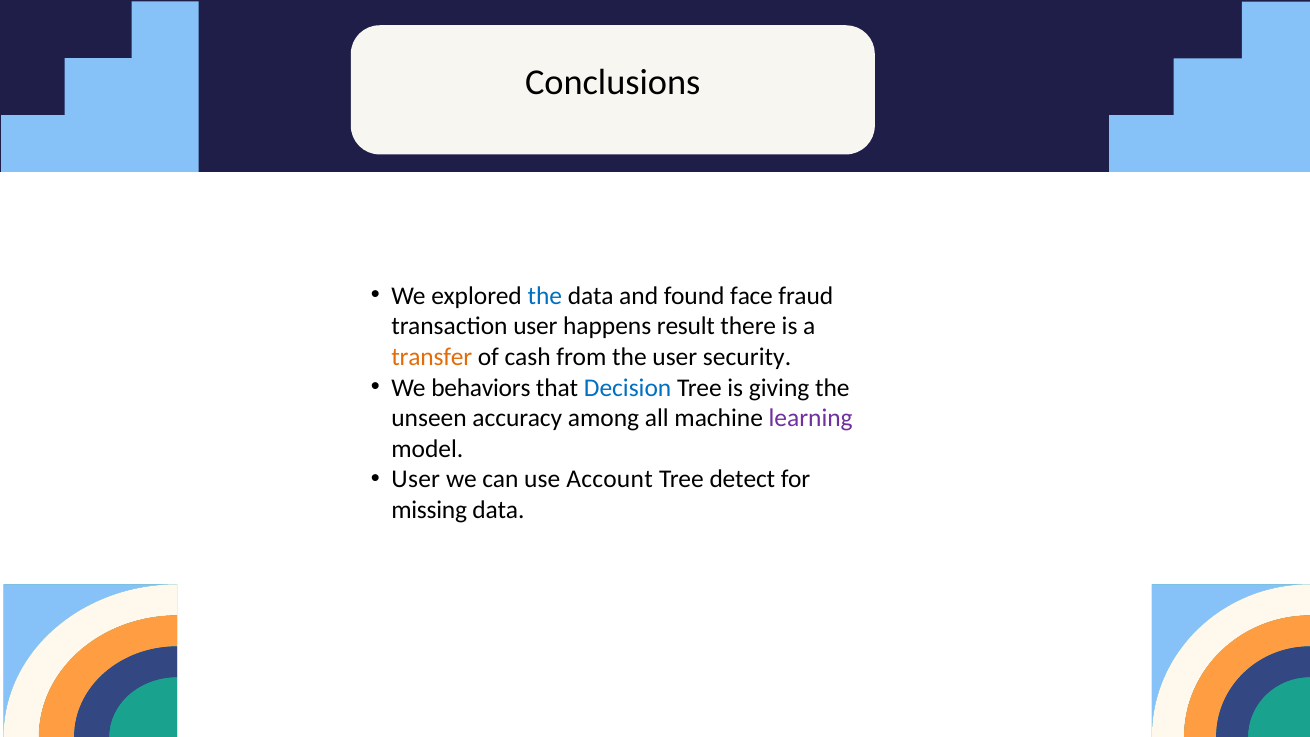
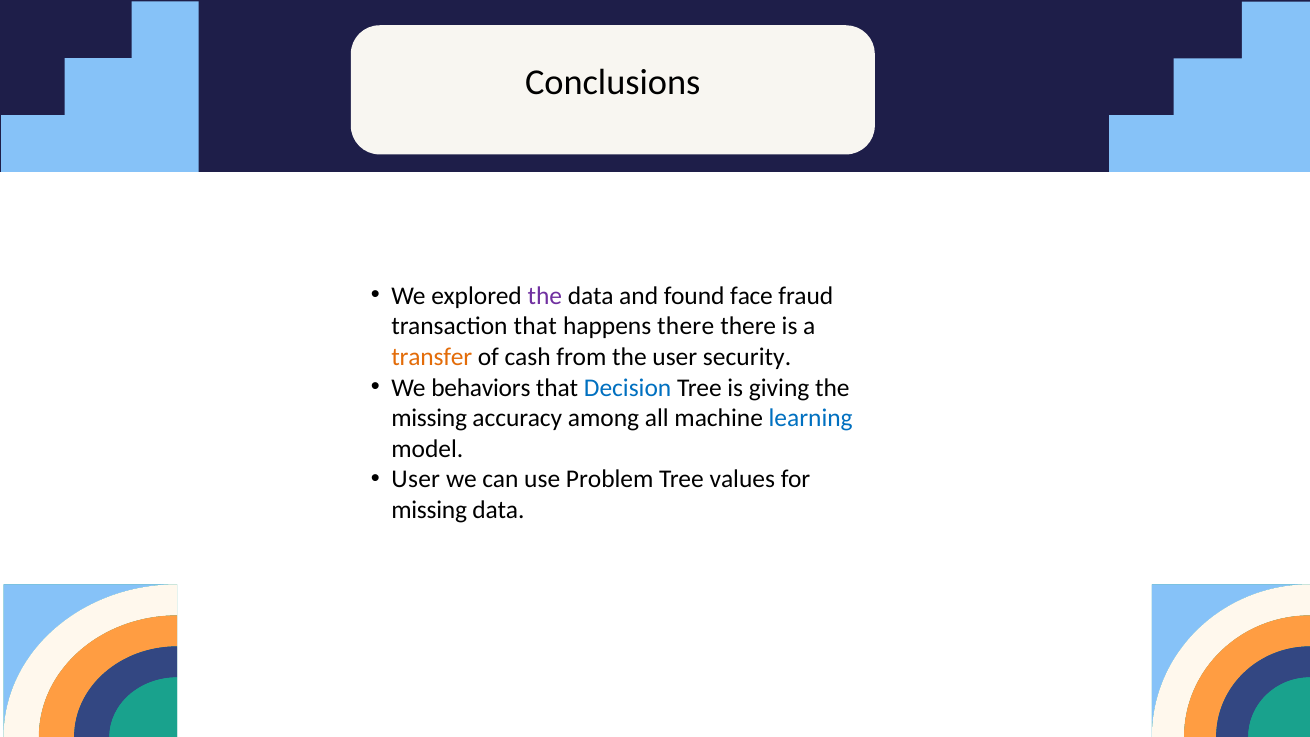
the at (545, 296) colour: blue -> purple
transaction user: user -> that
happens result: result -> there
unseen at (429, 418): unseen -> missing
learning colour: purple -> blue
Account: Account -> Problem
detect: detect -> values
